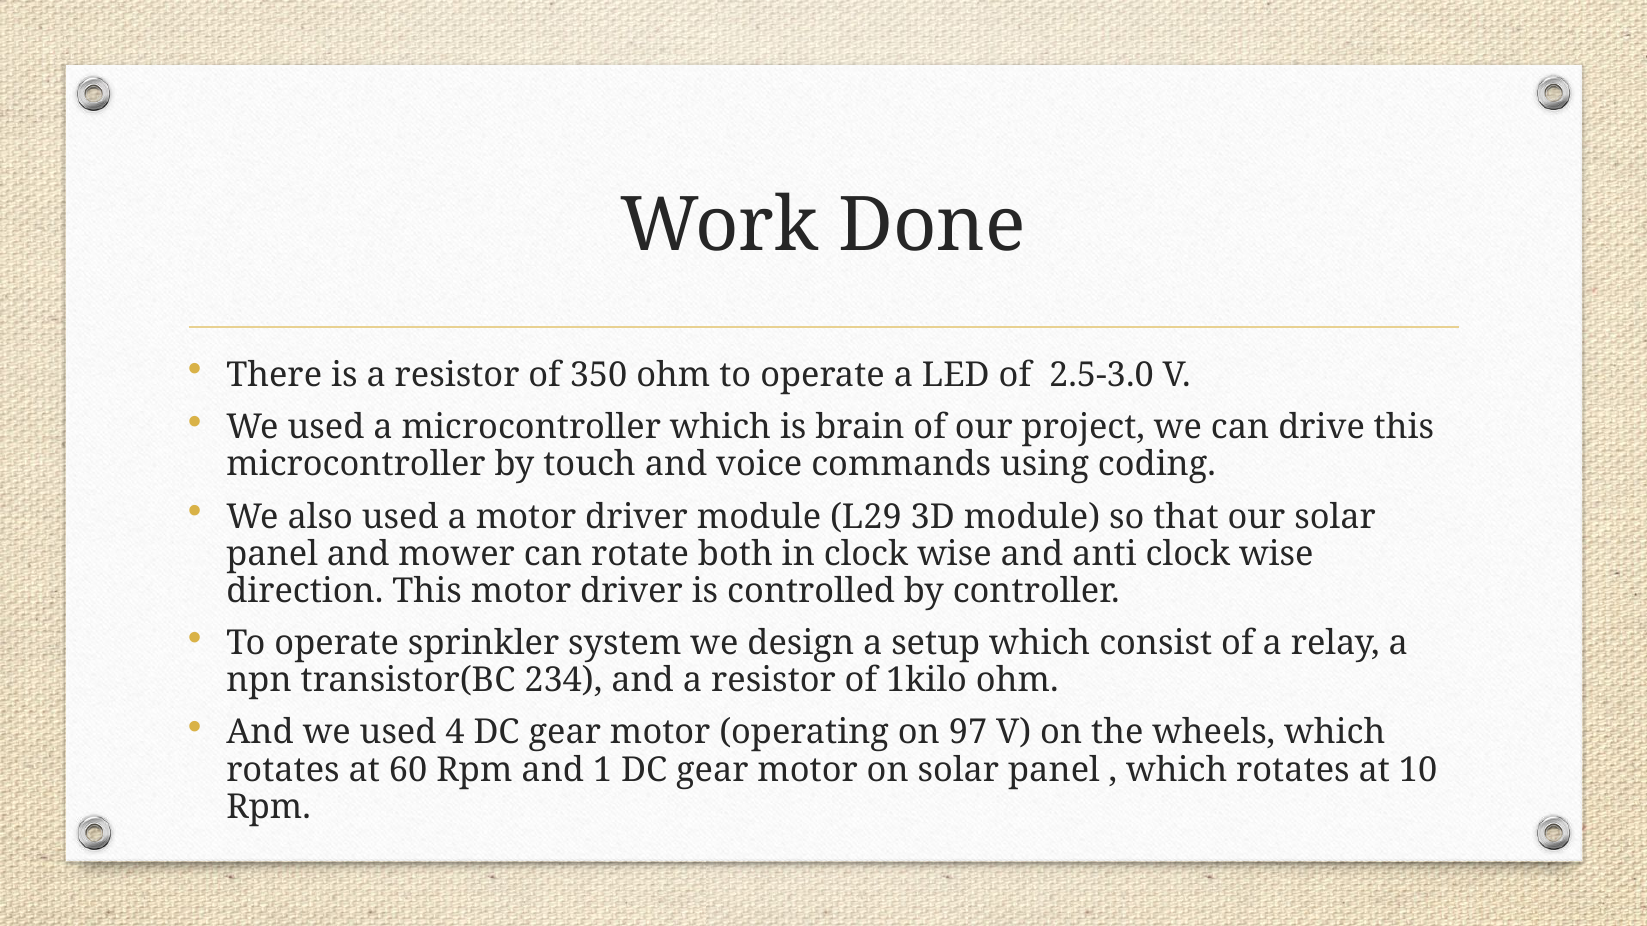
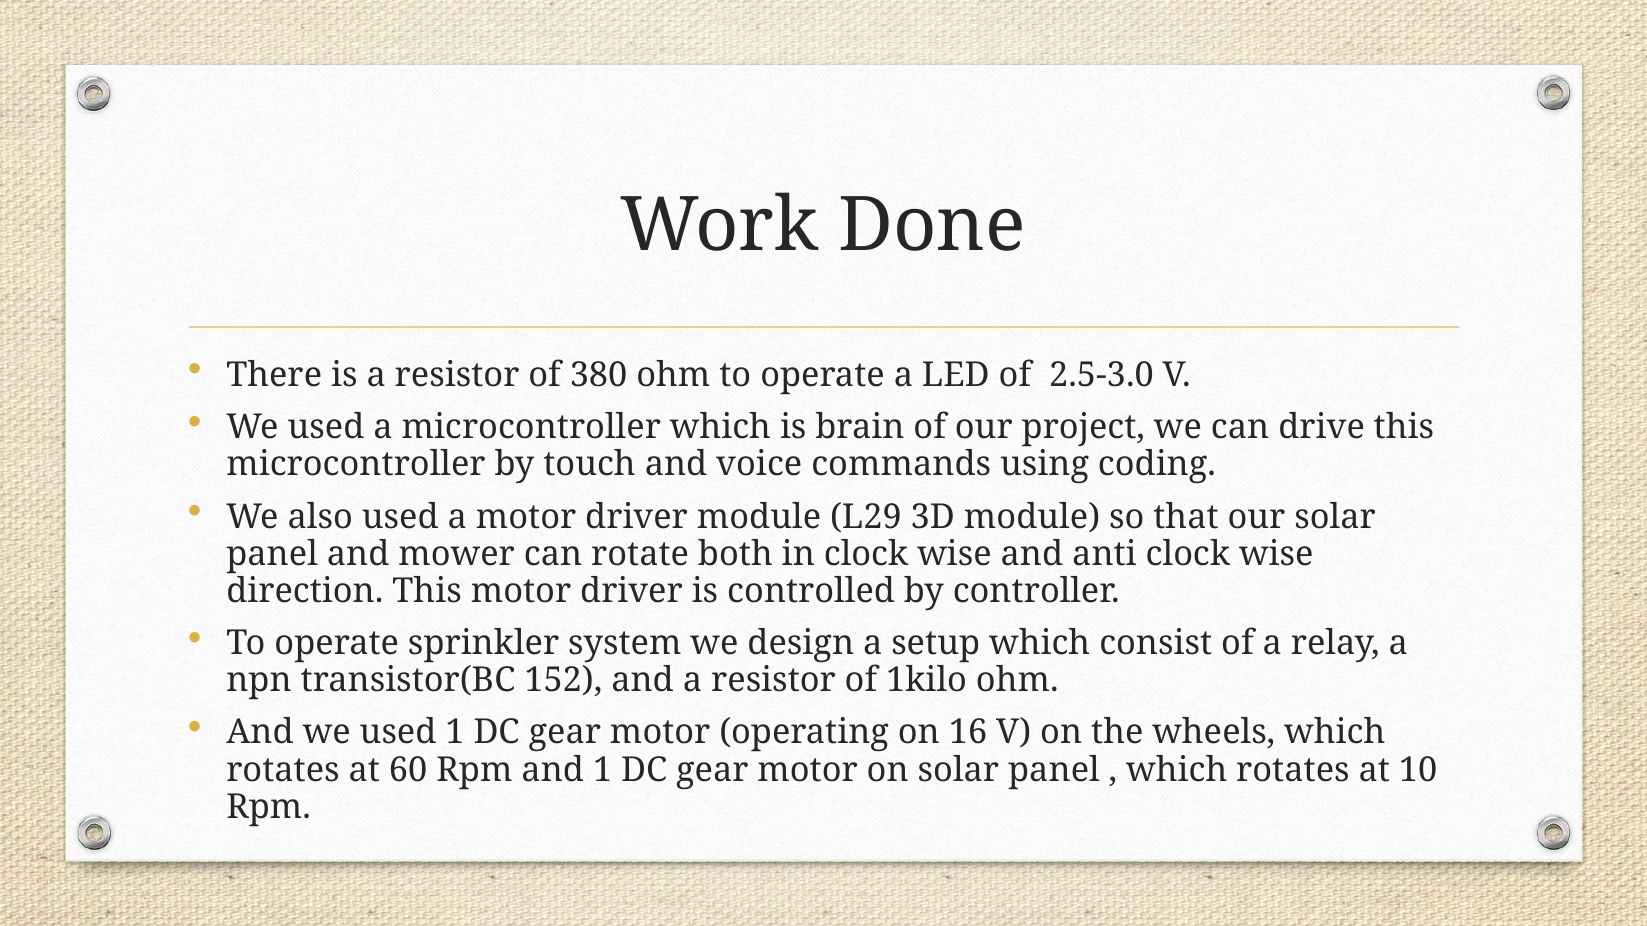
350: 350 -> 380
234: 234 -> 152
used 4: 4 -> 1
97: 97 -> 16
